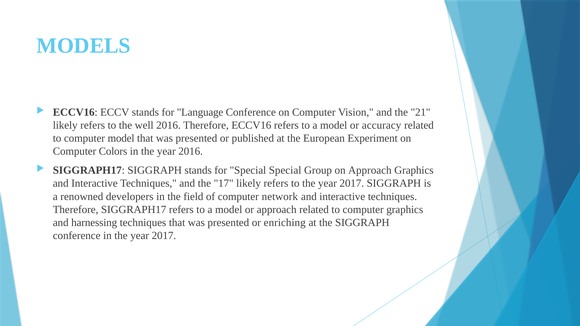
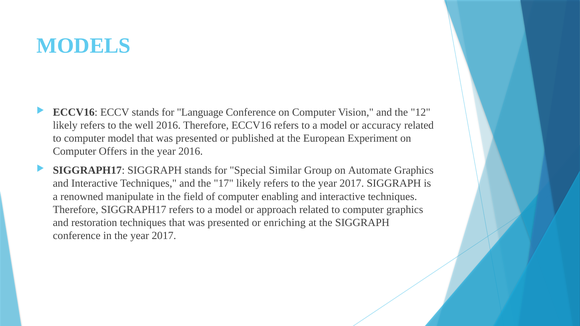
21: 21 -> 12
Colors: Colors -> Offers
Special Special: Special -> Similar
on Approach: Approach -> Automate
developers: developers -> manipulate
network: network -> enabling
harnessing: harnessing -> restoration
